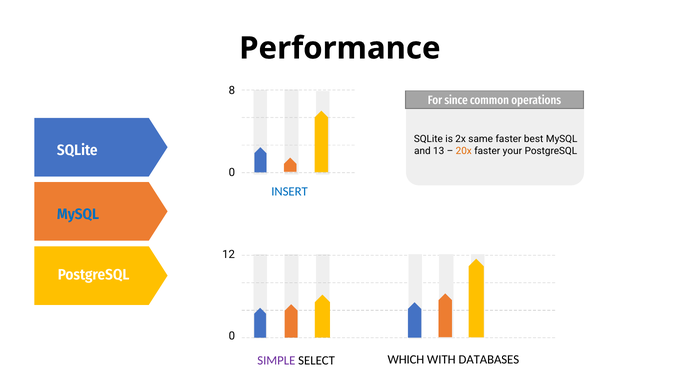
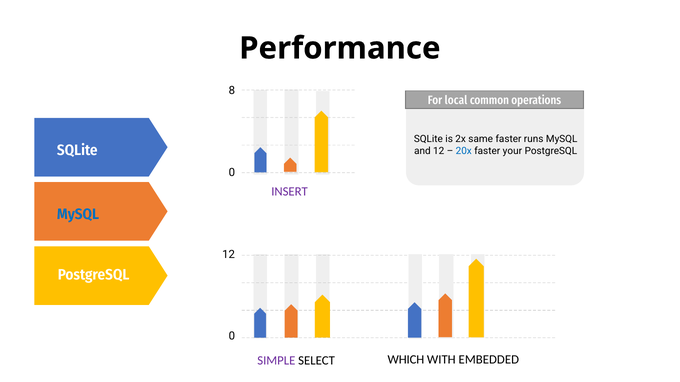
since: since -> local
best: best -> runs
and 13: 13 -> 12
20x colour: orange -> blue
INSERT colour: blue -> purple
DATABASES: DATABASES -> EMBEDDED
